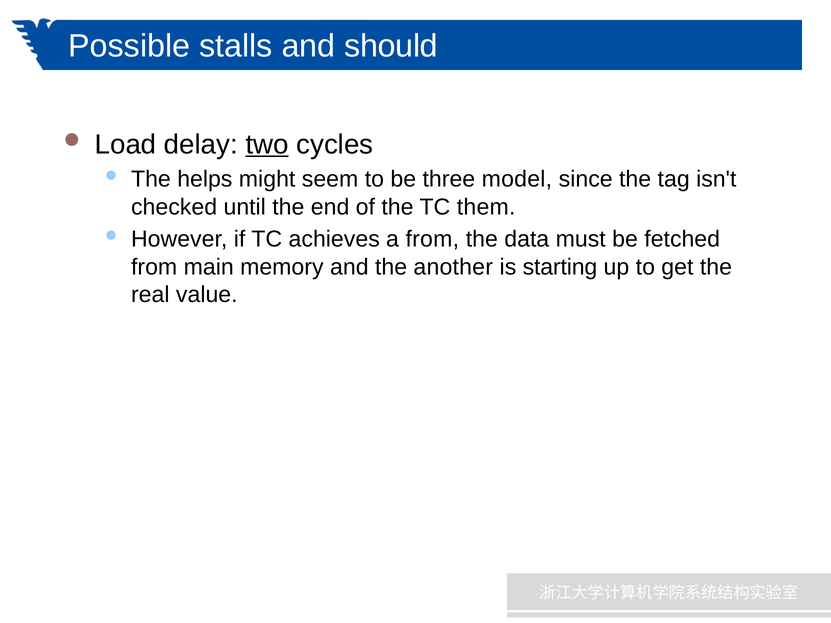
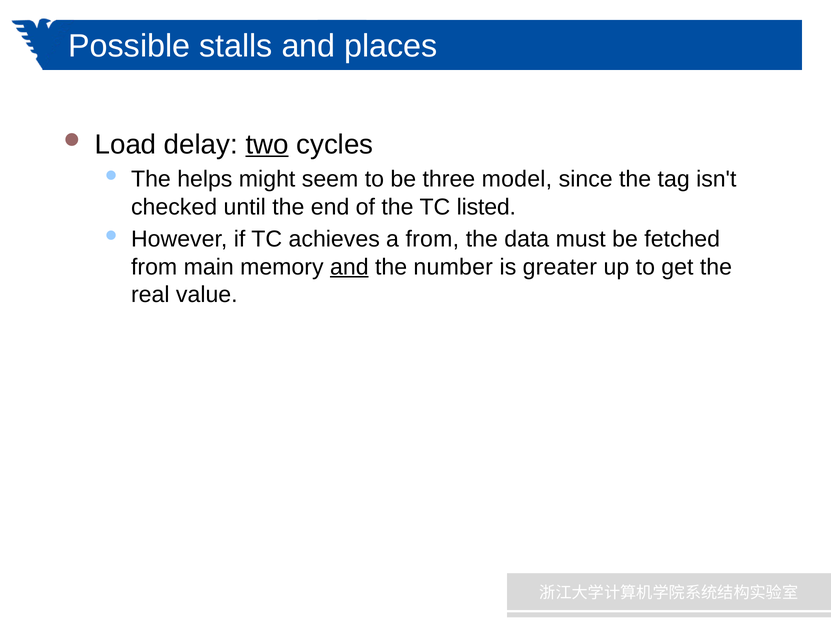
should: should -> places
them: them -> listed
and at (349, 267) underline: none -> present
another: another -> number
starting: starting -> greater
